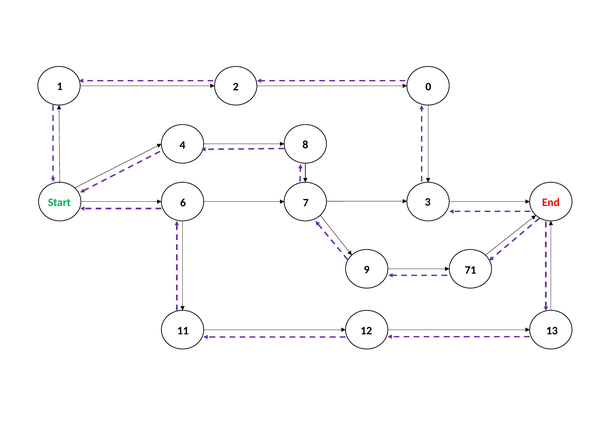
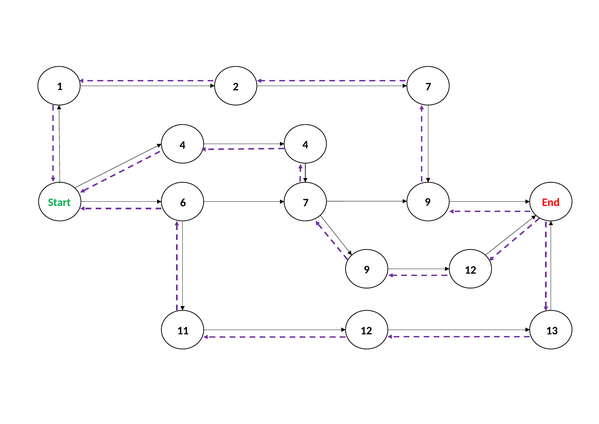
2 0: 0 -> 7
4 8: 8 -> 4
7 3: 3 -> 9
9 71: 71 -> 12
